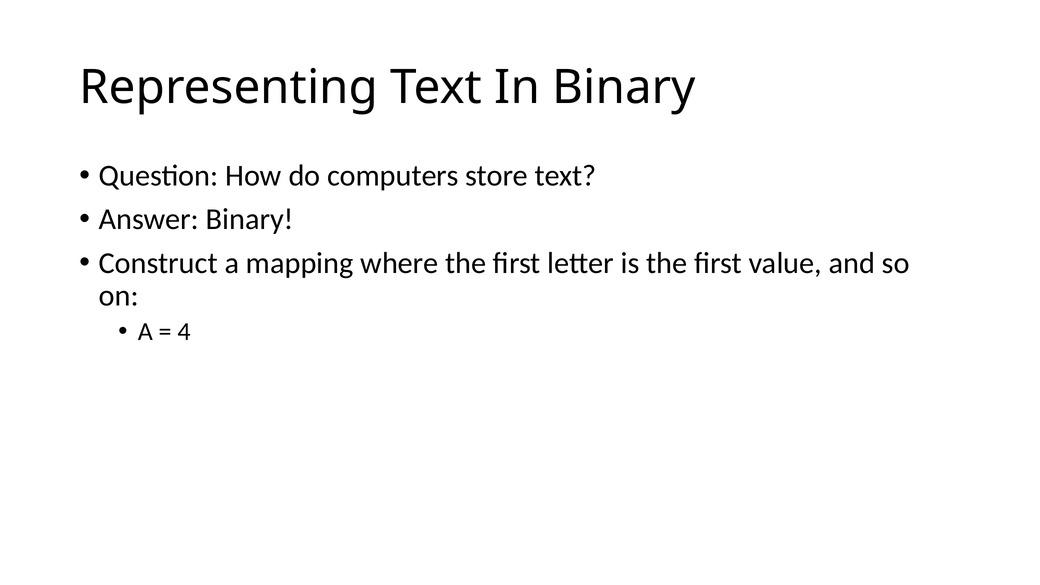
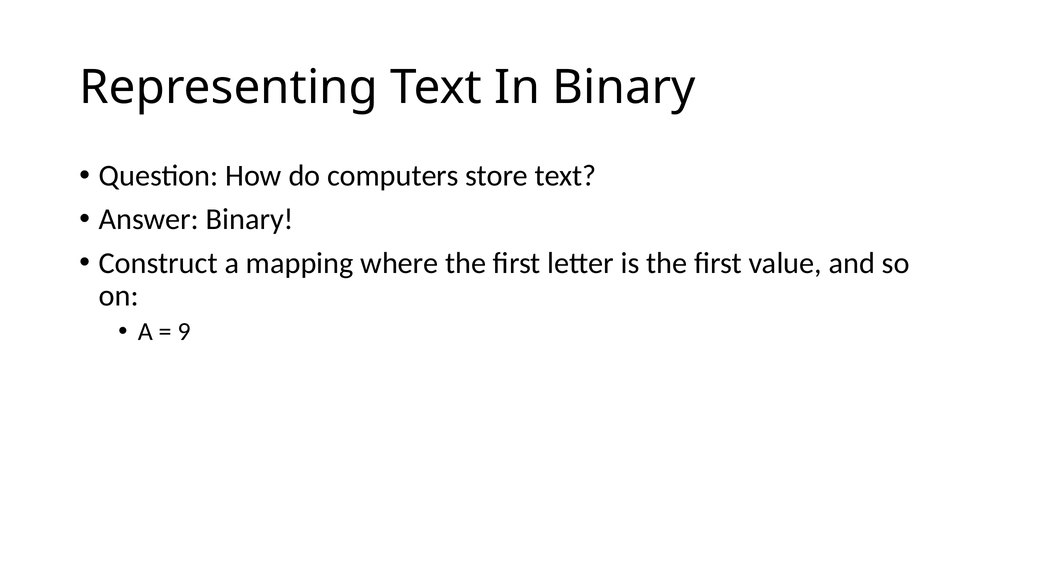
4: 4 -> 9
